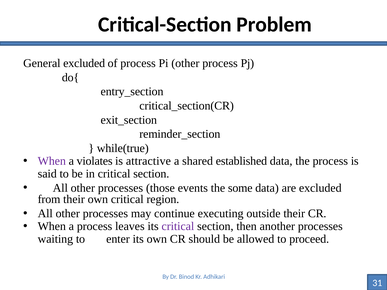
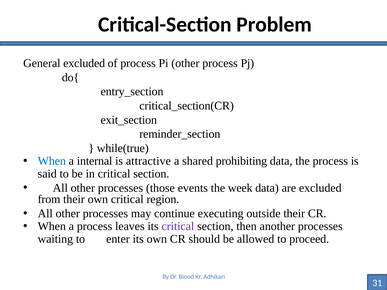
When at (52, 161) colour: purple -> blue
violates: violates -> internal
established: established -> prohibiting
some: some -> week
